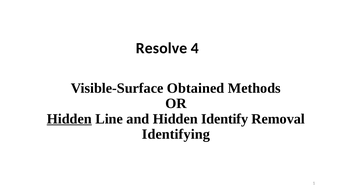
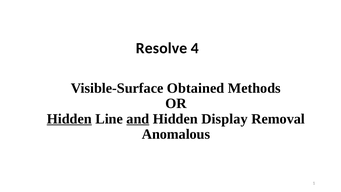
and underline: none -> present
Identify: Identify -> Display
Identifying: Identifying -> Anomalous
